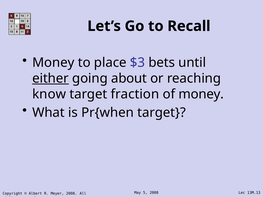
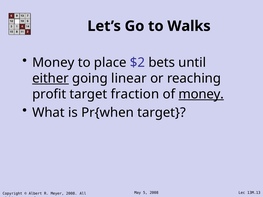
Recall: Recall -> Walks
$3: $3 -> $2
about: about -> linear
know: know -> profit
money at (201, 94) underline: none -> present
